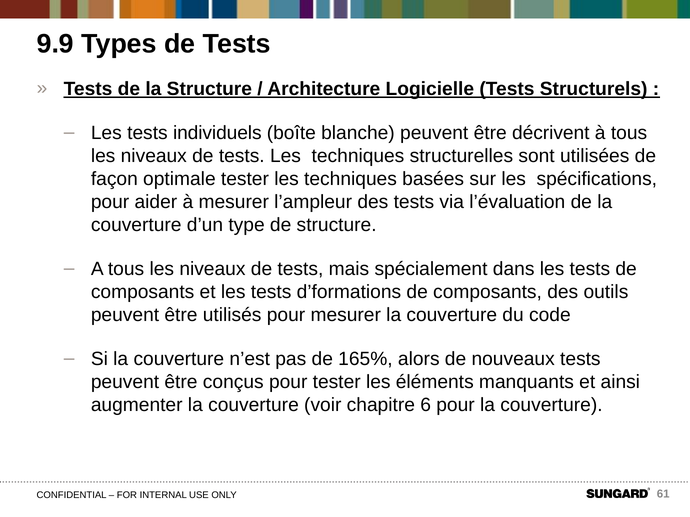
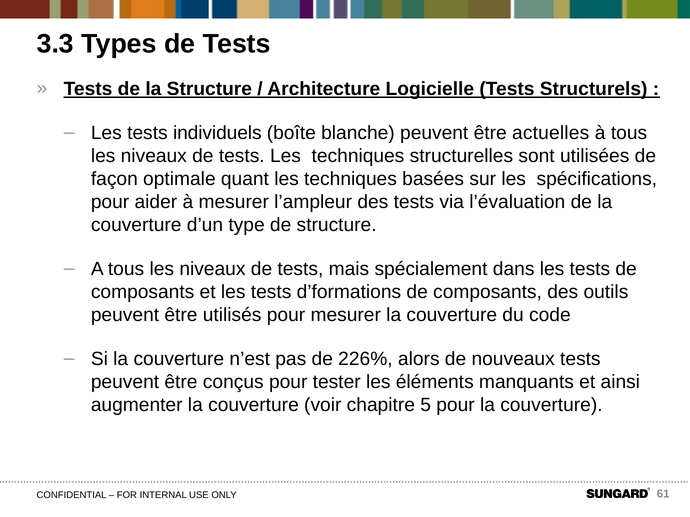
9.9: 9.9 -> 3.3
décrivent: décrivent -> actuelles
optimale tester: tester -> quant
165%: 165% -> 226%
6: 6 -> 5
